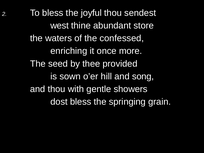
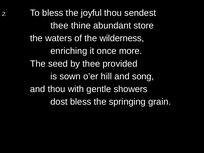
west at (60, 26): west -> thee
confessed: confessed -> wilderness
